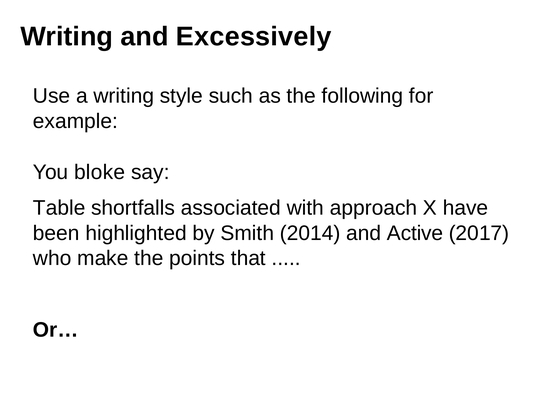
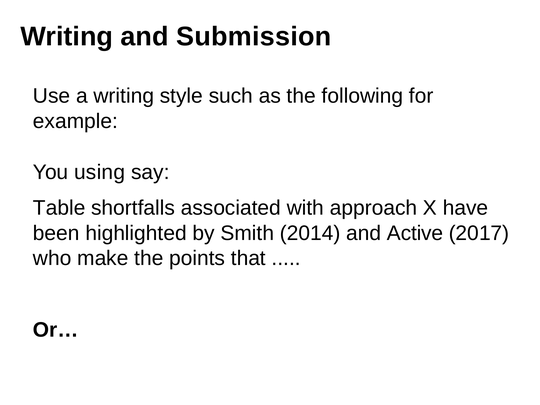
Excessively: Excessively -> Submission
bloke: bloke -> using
